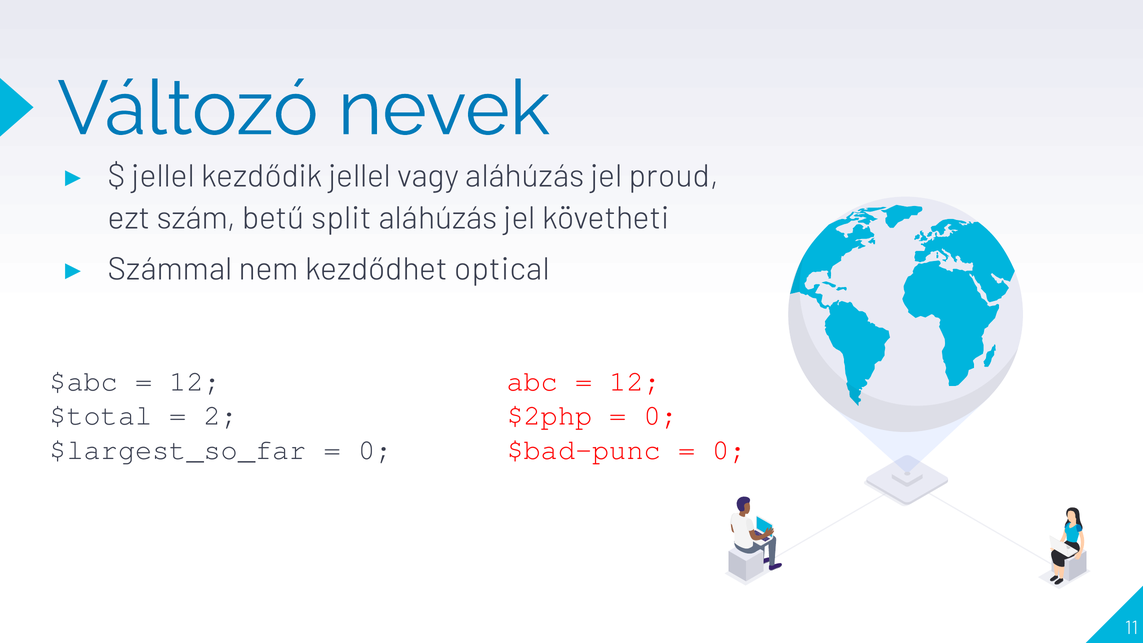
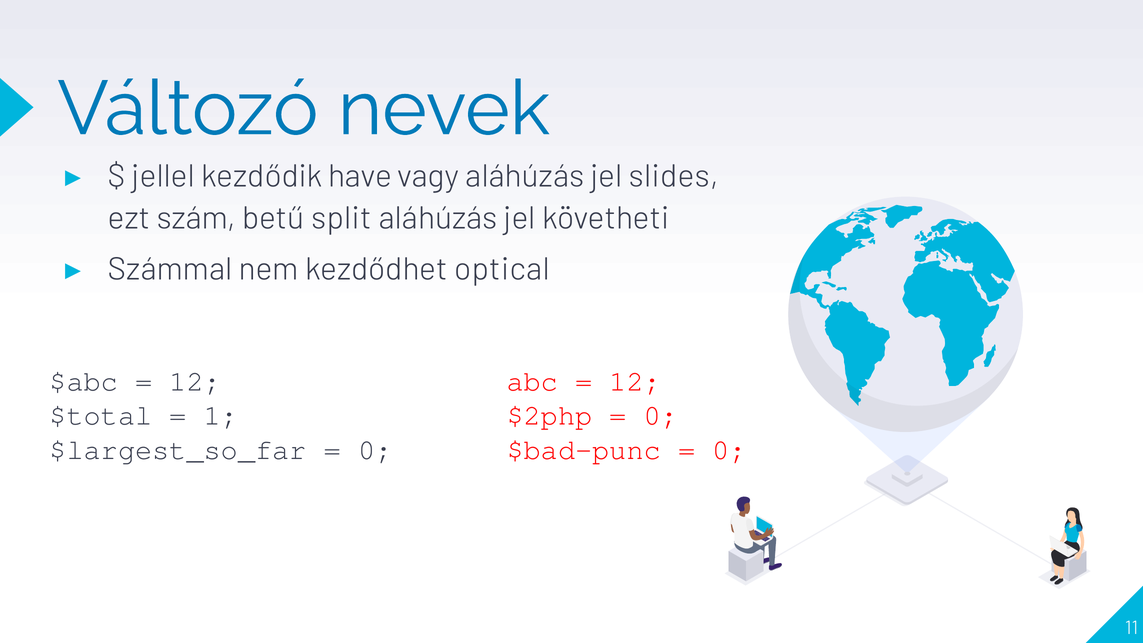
kezdődik jellel: jellel -> have
proud: proud -> slides
2: 2 -> 1
